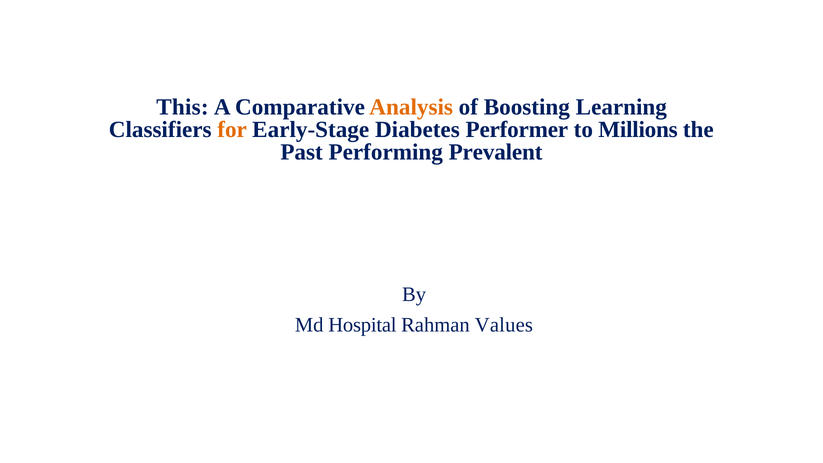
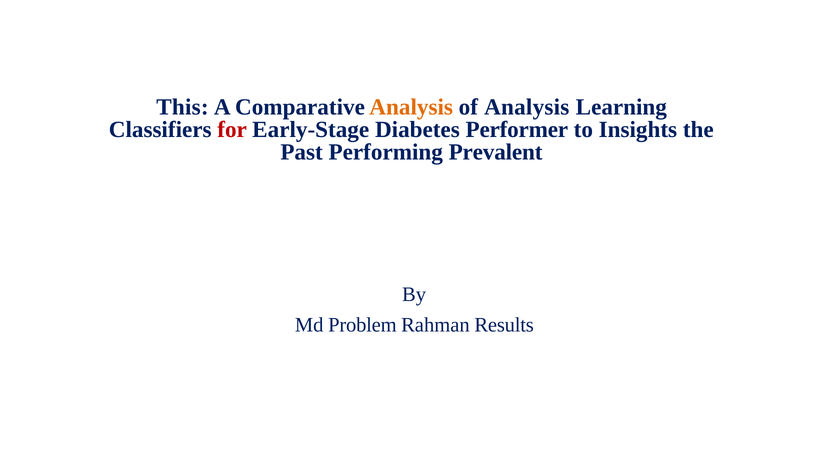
of Boosting: Boosting -> Analysis
for colour: orange -> red
Millions: Millions -> Insights
Hospital: Hospital -> Problem
Values: Values -> Results
